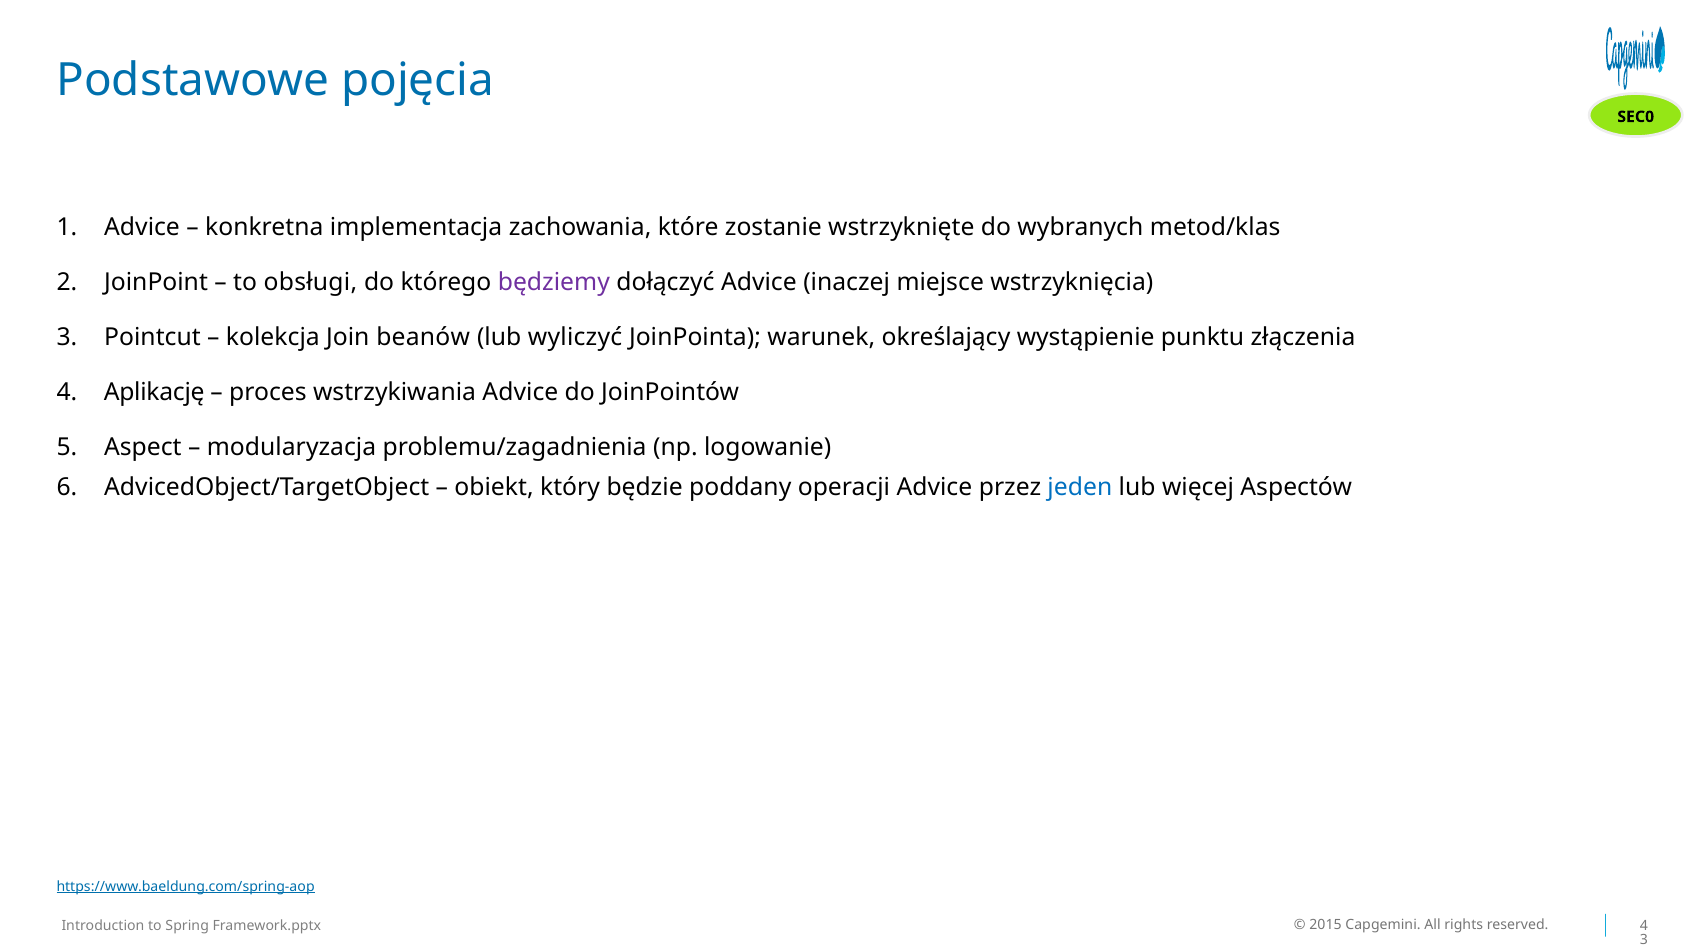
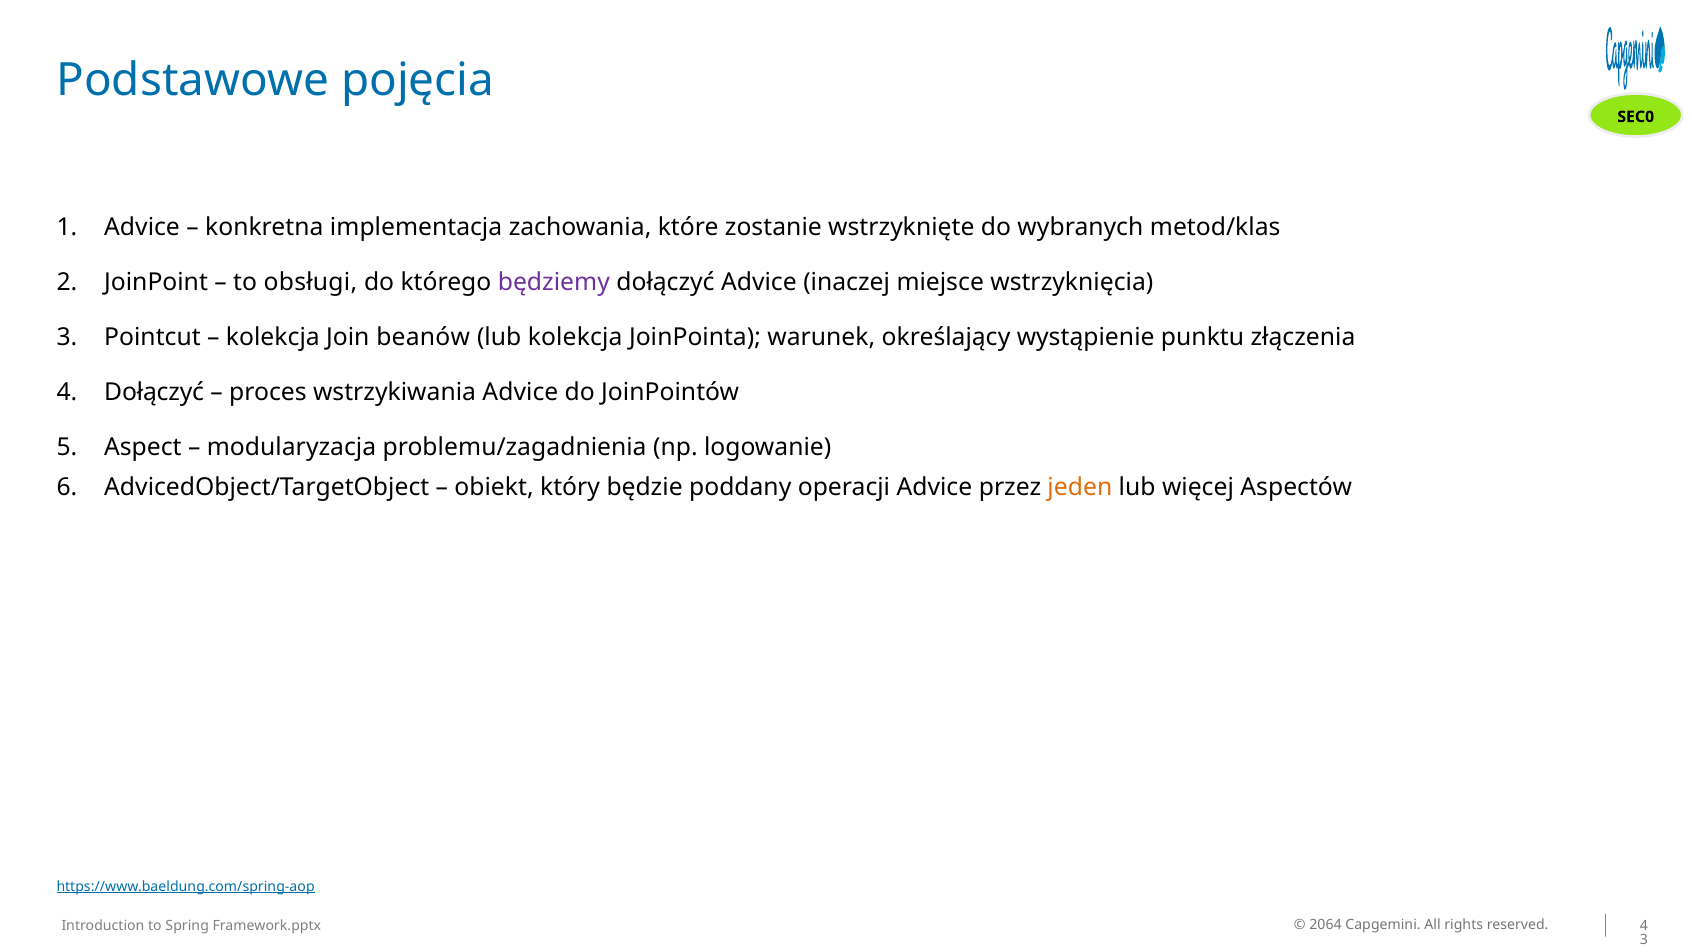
lub wyliczyć: wyliczyć -> kolekcja
Aplikację at (154, 392): Aplikację -> Dołączyć
jeden colour: blue -> orange
2015: 2015 -> 2064
